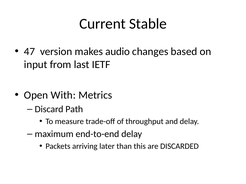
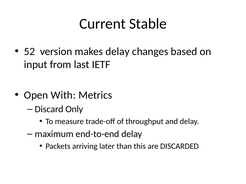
47: 47 -> 52
makes audio: audio -> delay
Path: Path -> Only
